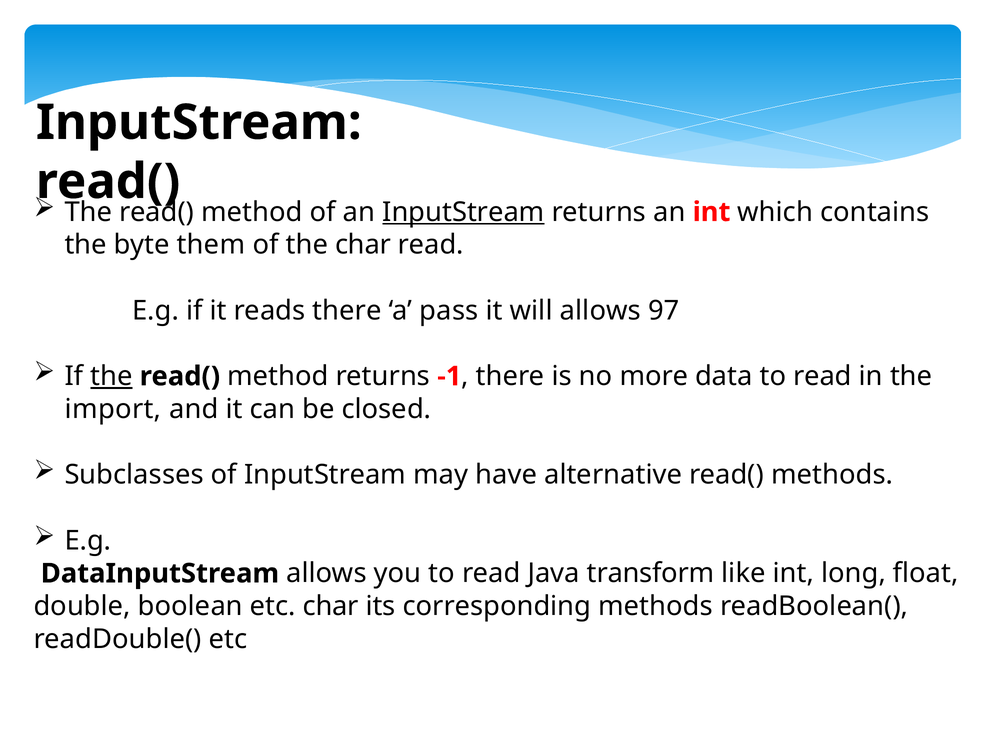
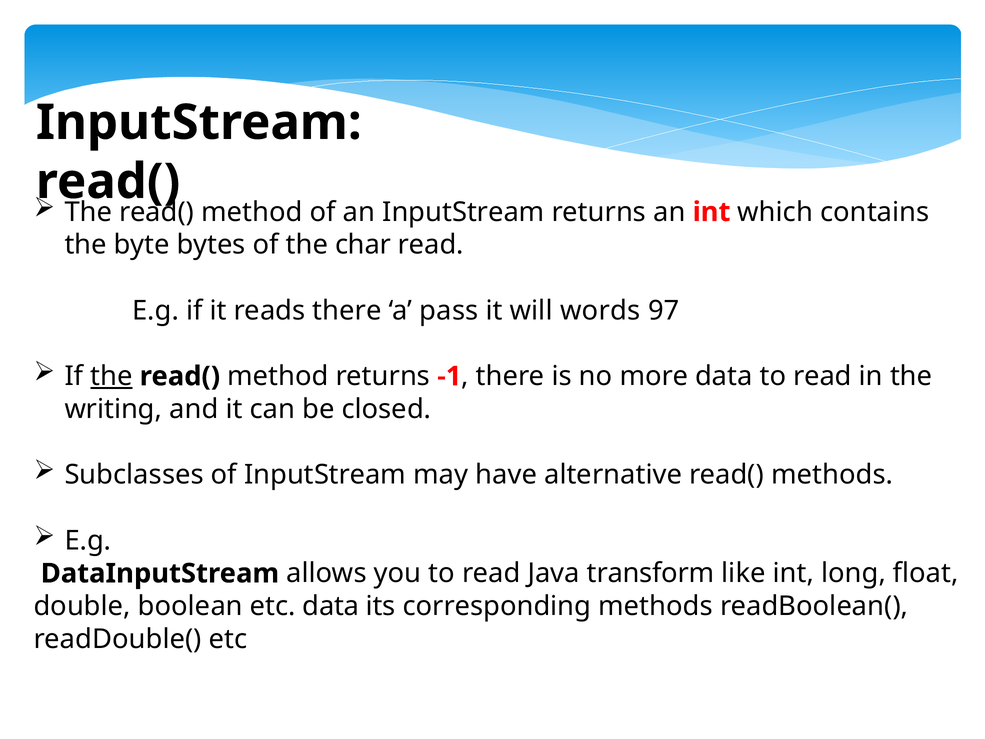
InputStream at (463, 212) underline: present -> none
them: them -> bytes
will allows: allows -> words
import: import -> writing
etc char: char -> data
